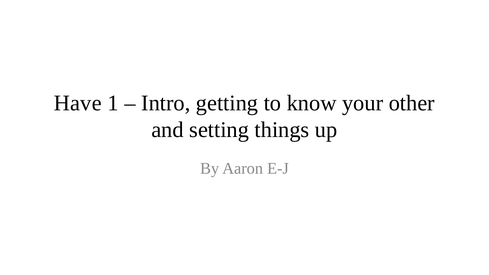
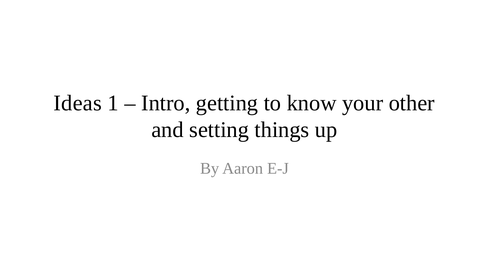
Have: Have -> Ideas
